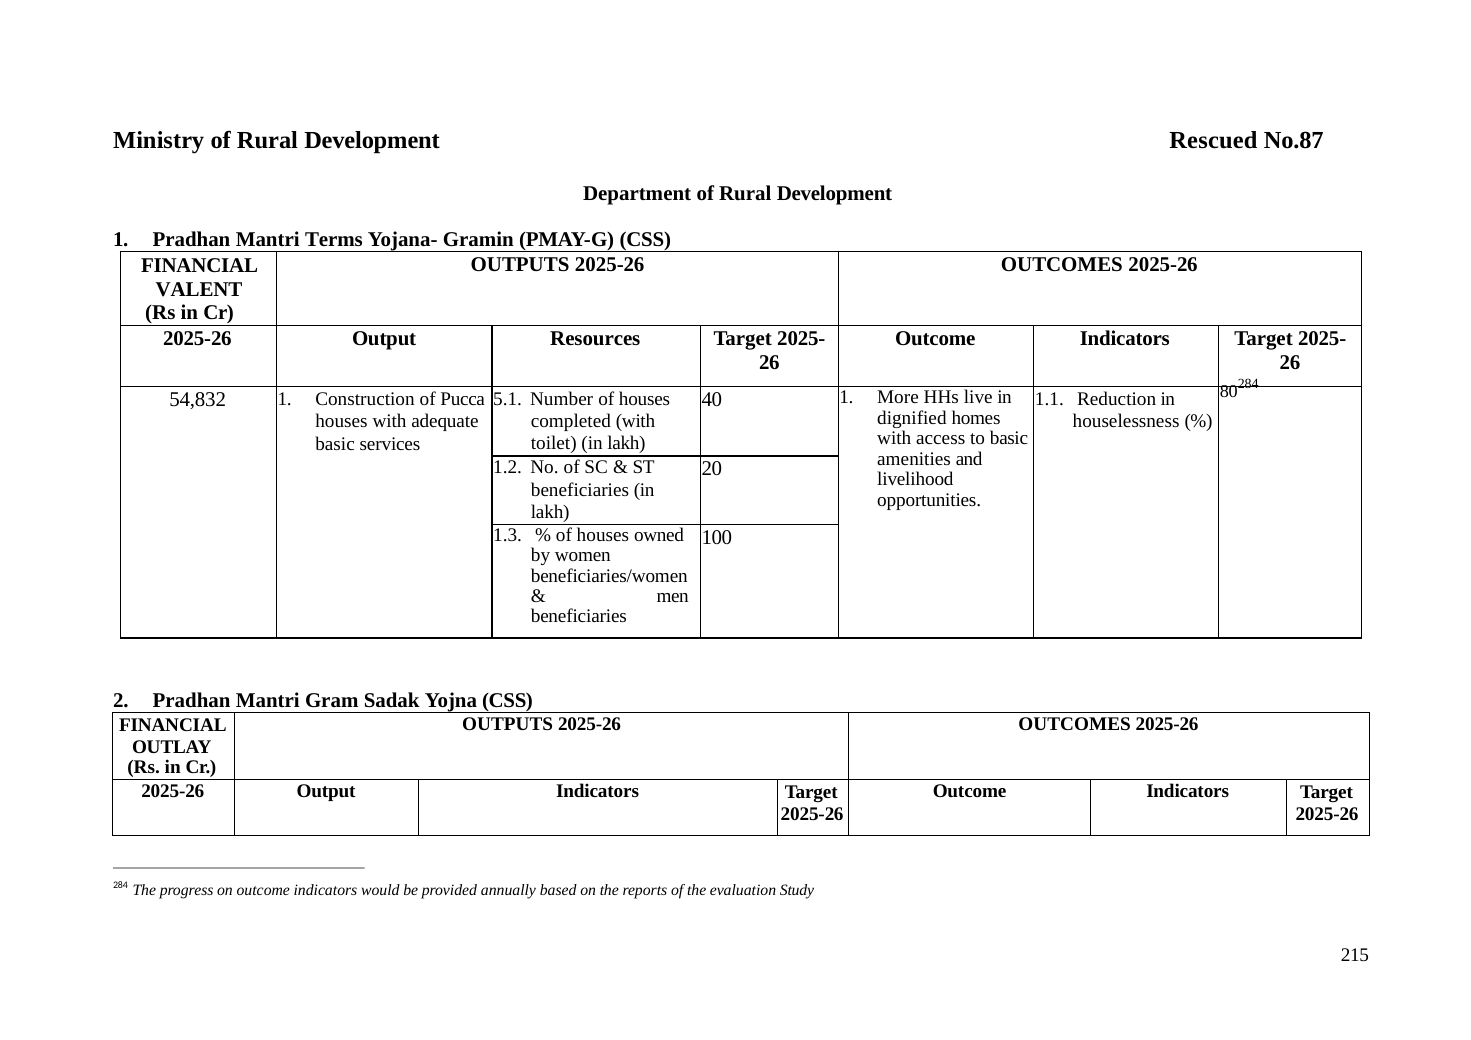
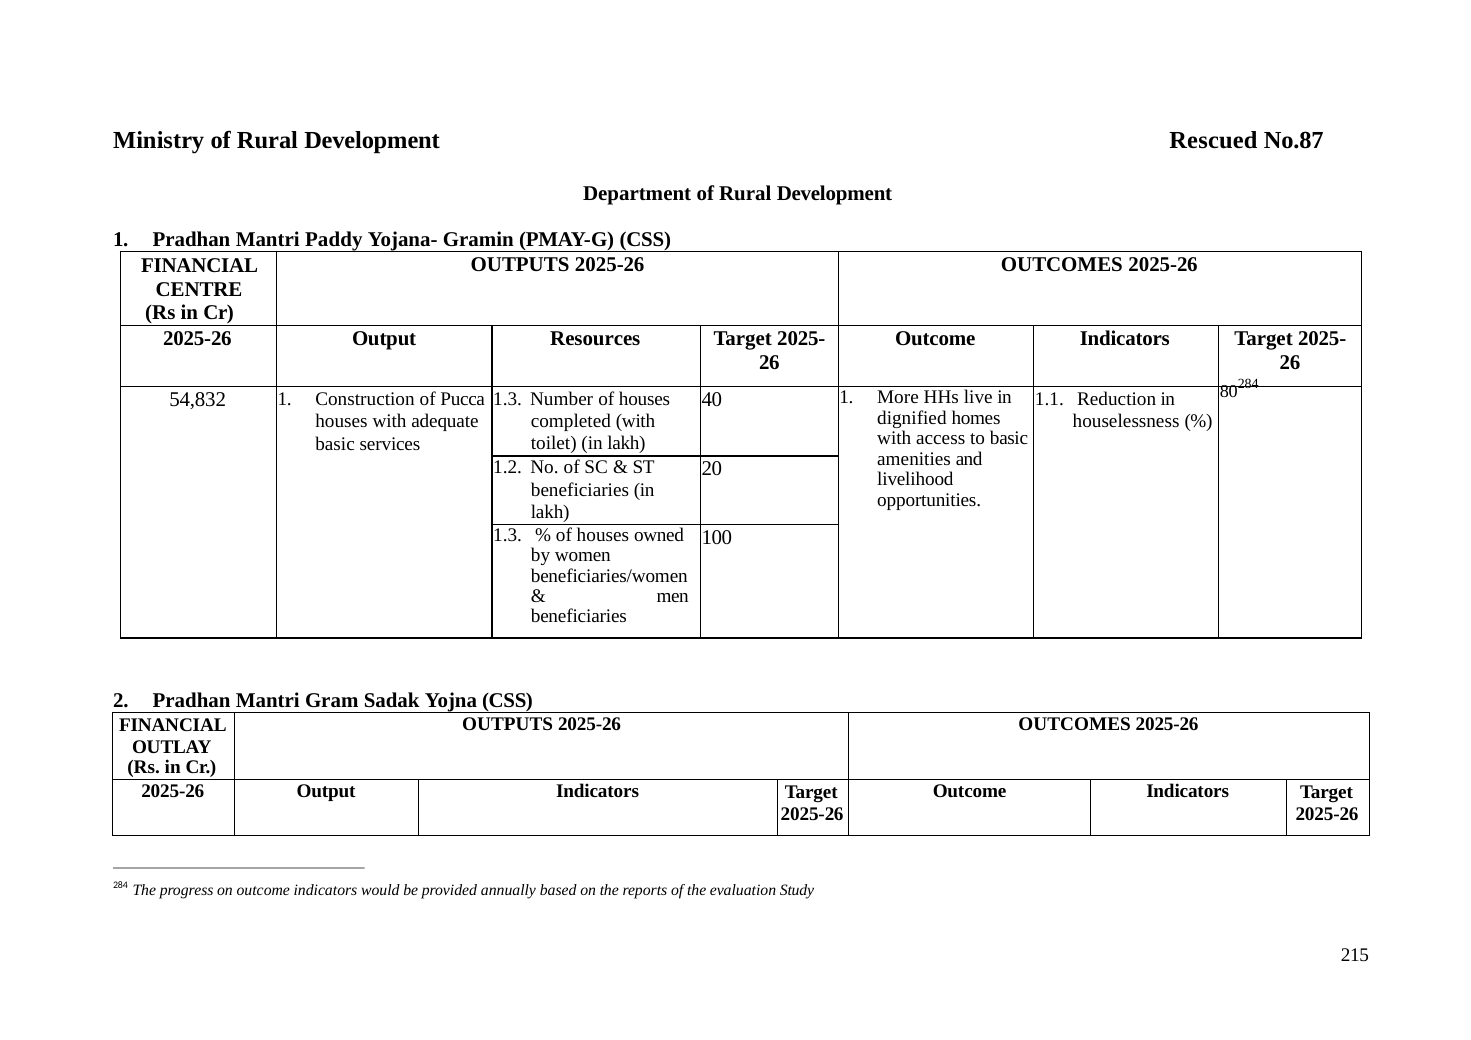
Terms: Terms -> Paddy
VALENT: VALENT -> CENTRE
5.1 at (508, 399): 5.1 -> 1.3
